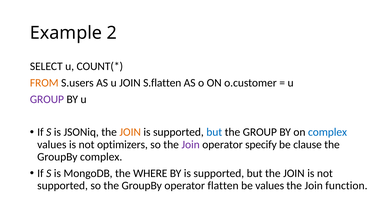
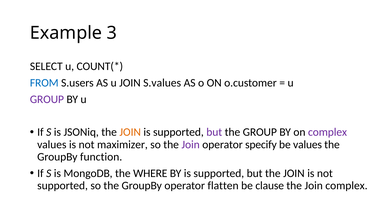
2: 2 -> 3
FROM colour: orange -> blue
S.flatten: S.flatten -> S.values
but at (214, 132) colour: blue -> purple
complex at (328, 132) colour: blue -> purple
optimizers: optimizers -> maximizer
be clause: clause -> values
GroupBy complex: complex -> function
be values: values -> clause
Join function: function -> complex
